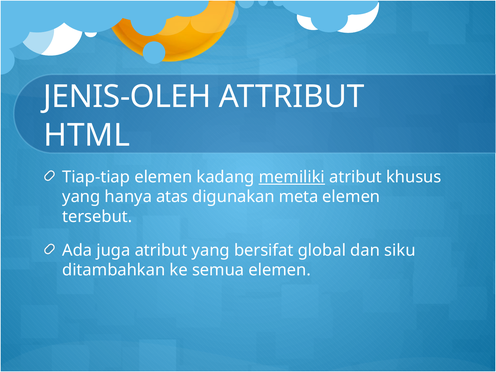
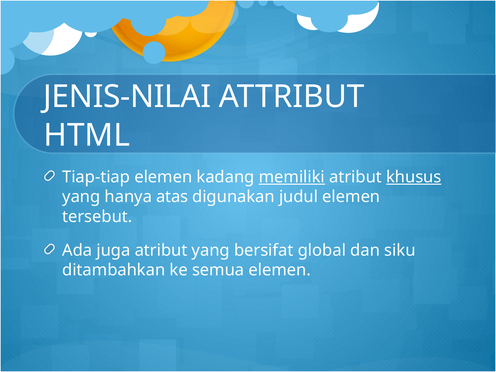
JENIS-OLEH: JENIS-OLEH -> JENIS-NILAI
khusus underline: none -> present
meta: meta -> judul
